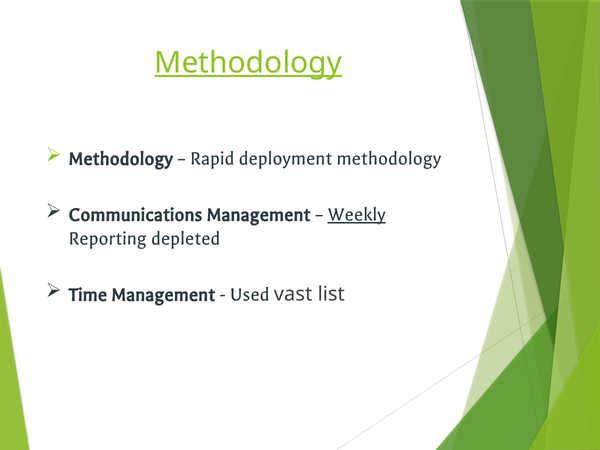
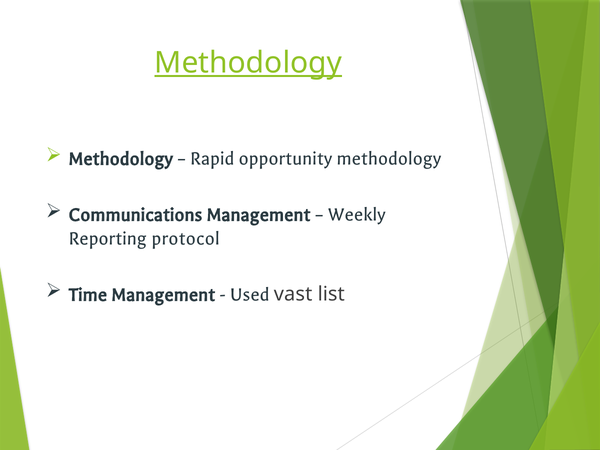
deployment: deployment -> opportunity
Weekly underline: present -> none
depleted: depleted -> protocol
